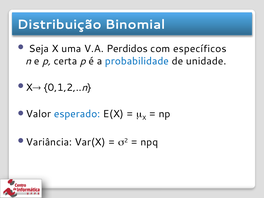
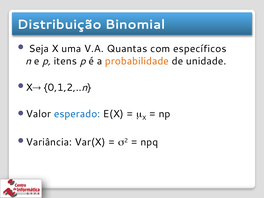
Perdidos: Perdidos -> Quantas
certa: certa -> itens
probabilidade colour: blue -> orange
